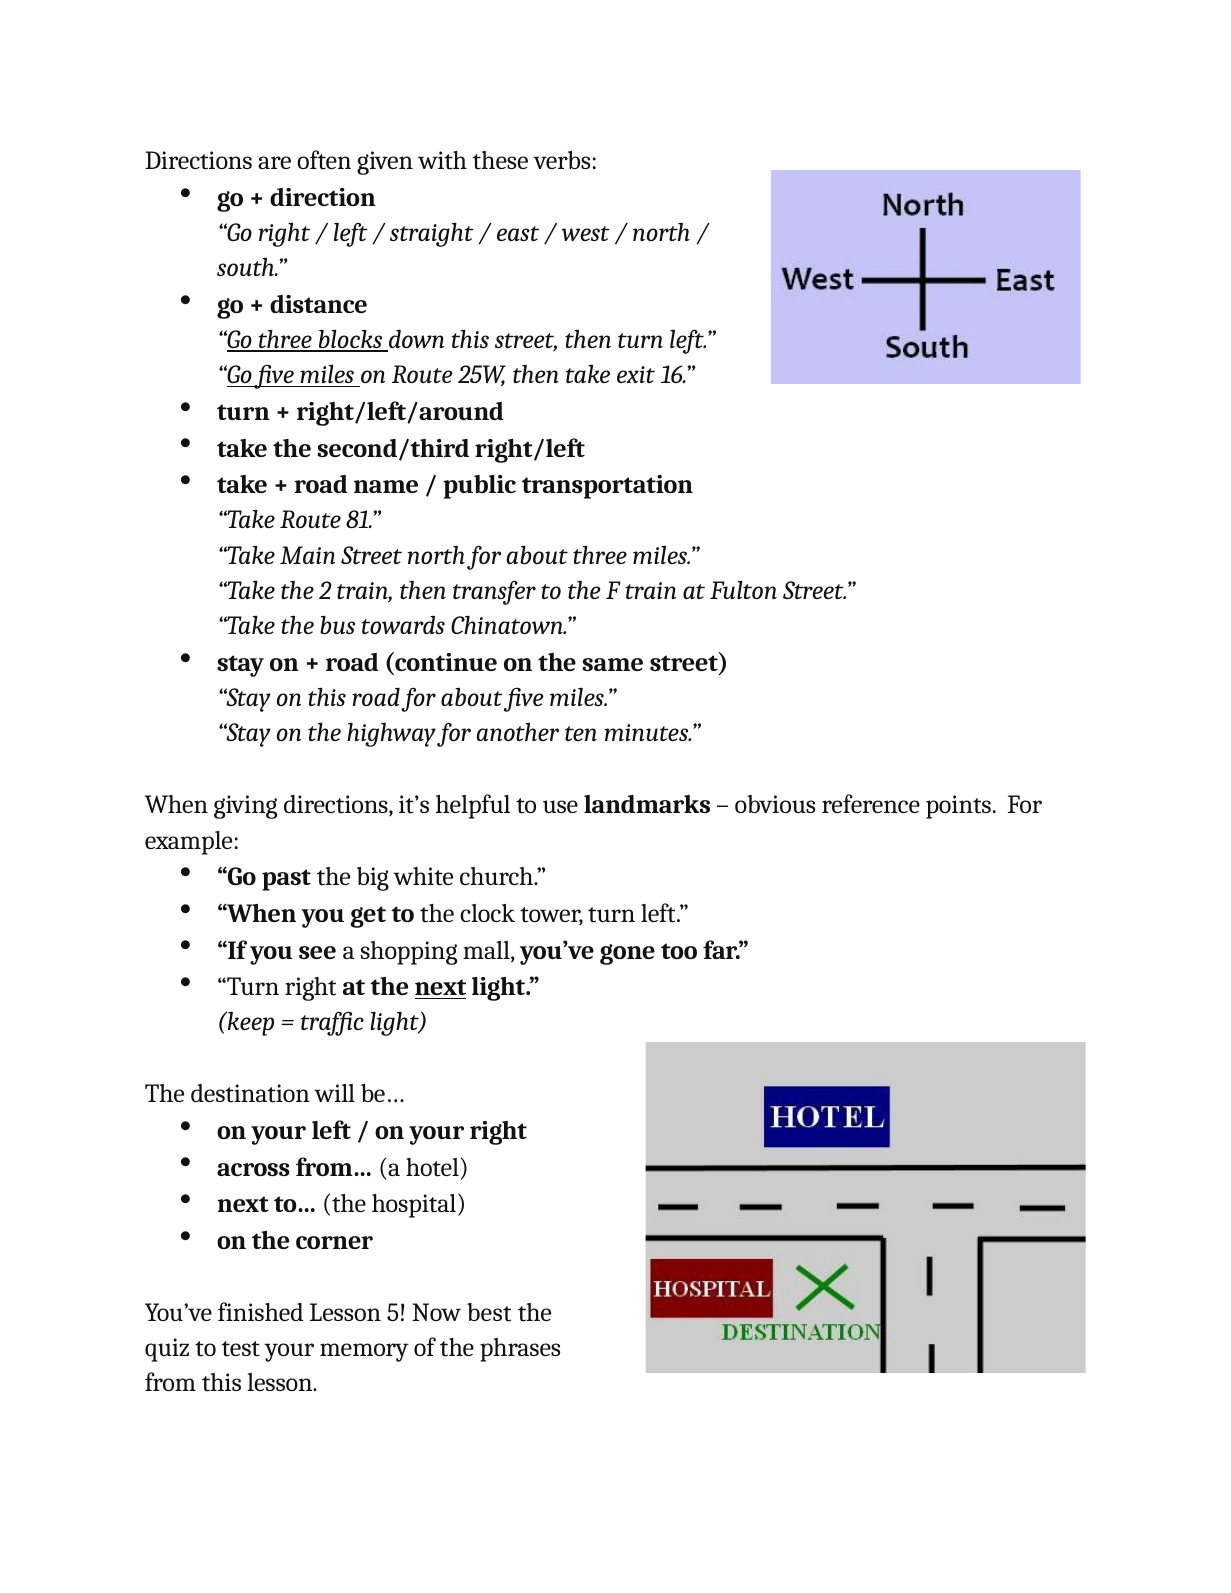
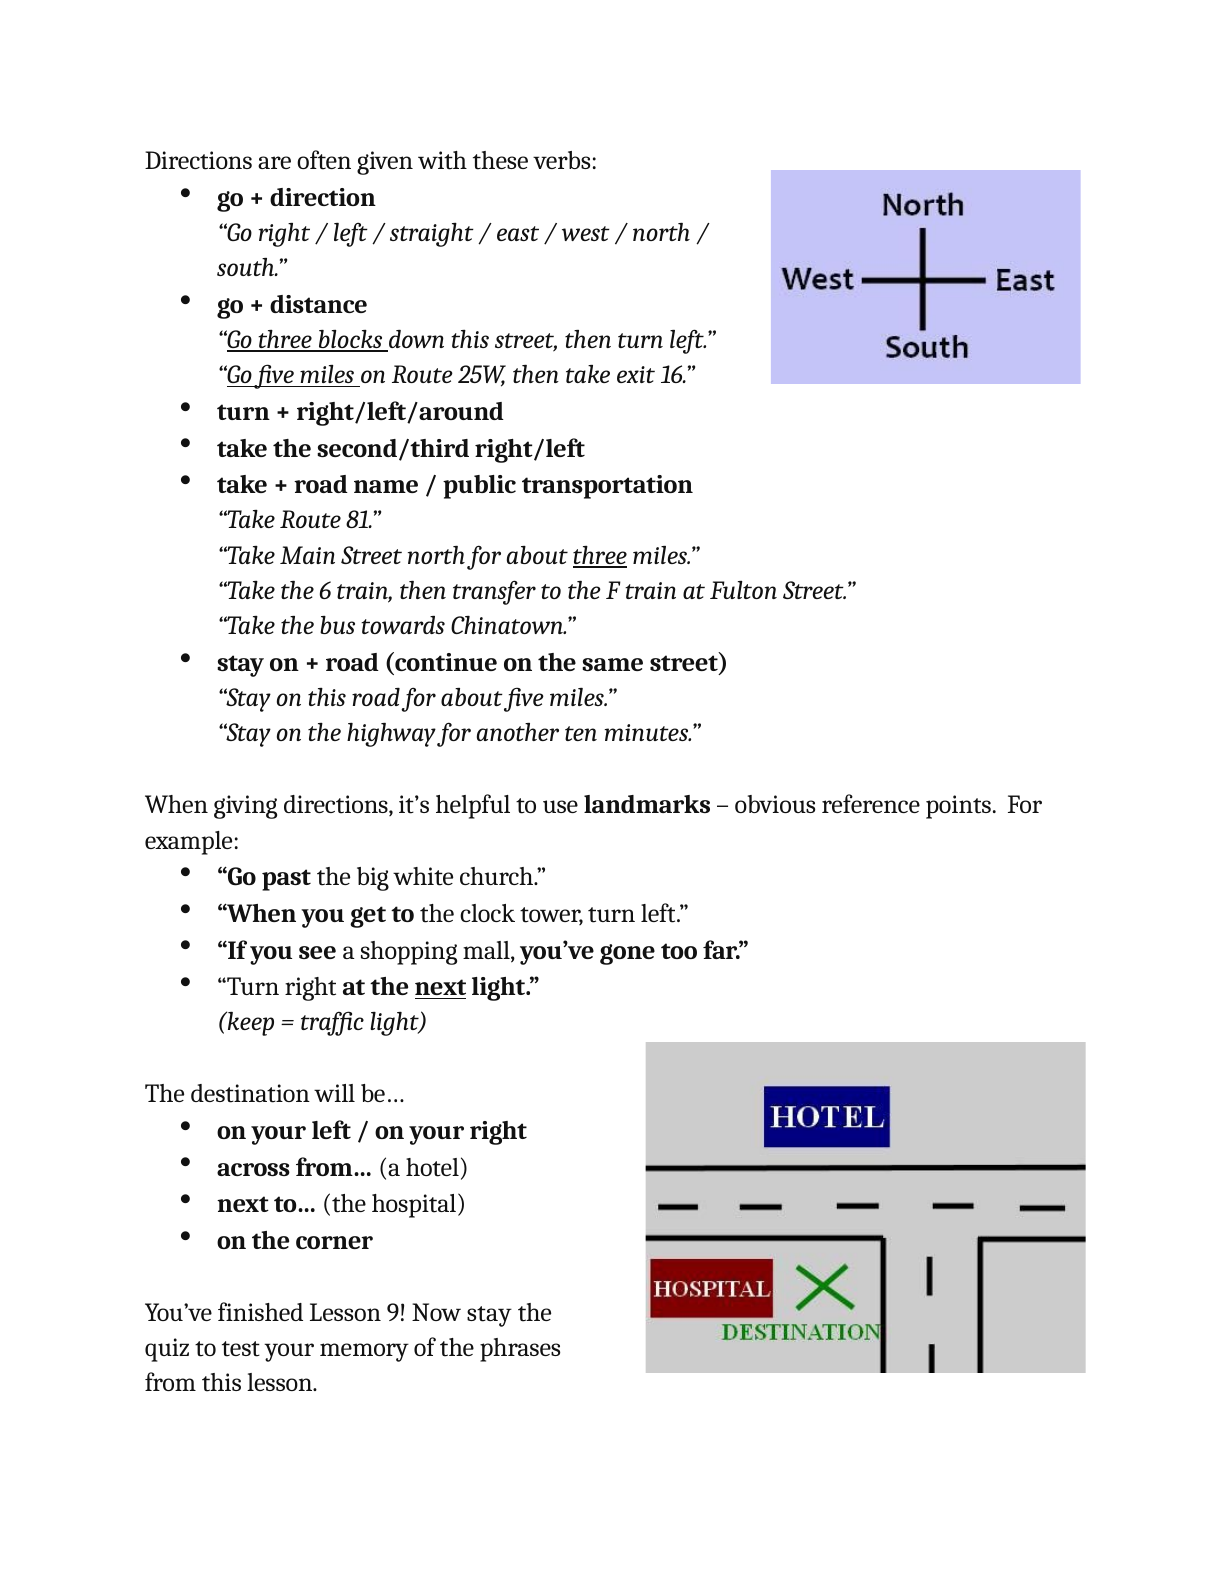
three at (600, 556) underline: none -> present
2: 2 -> 6
5: 5 -> 9
Now best: best -> stay
